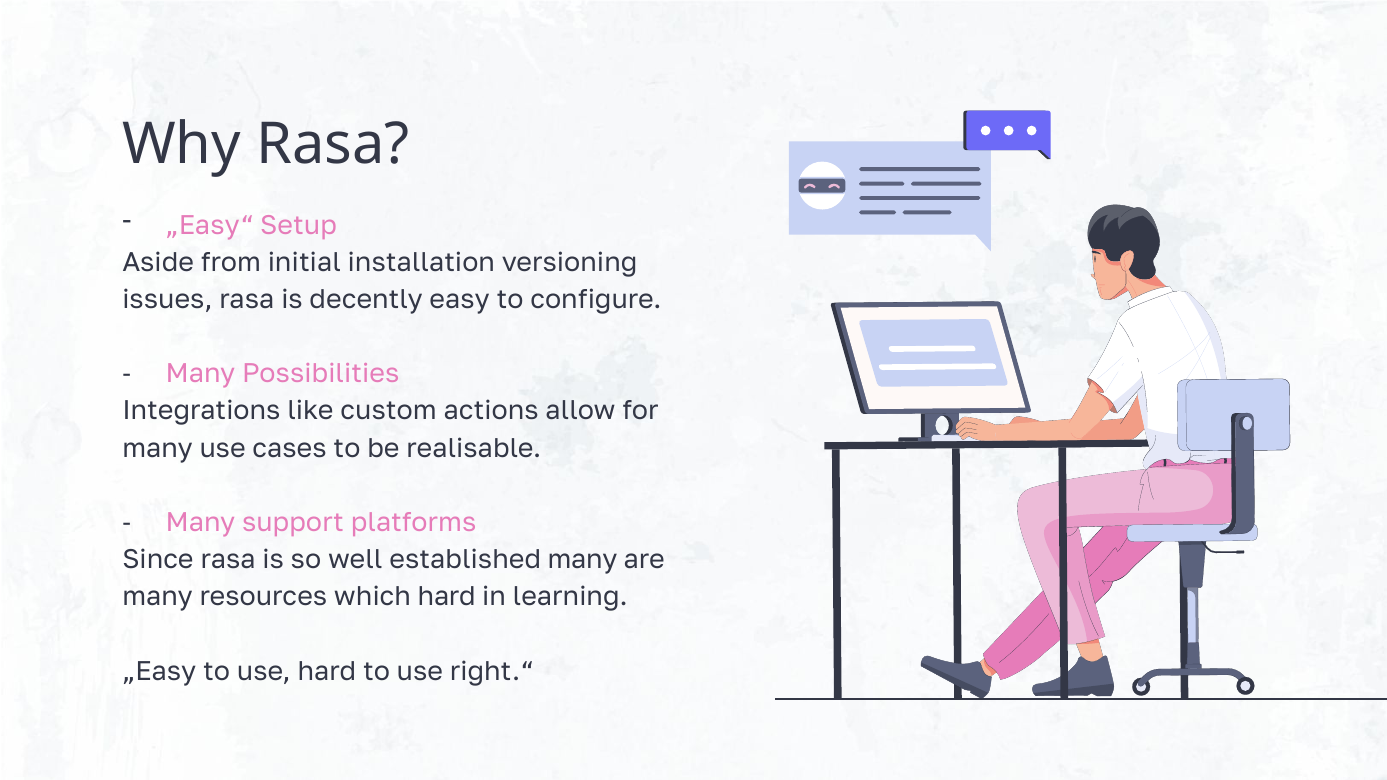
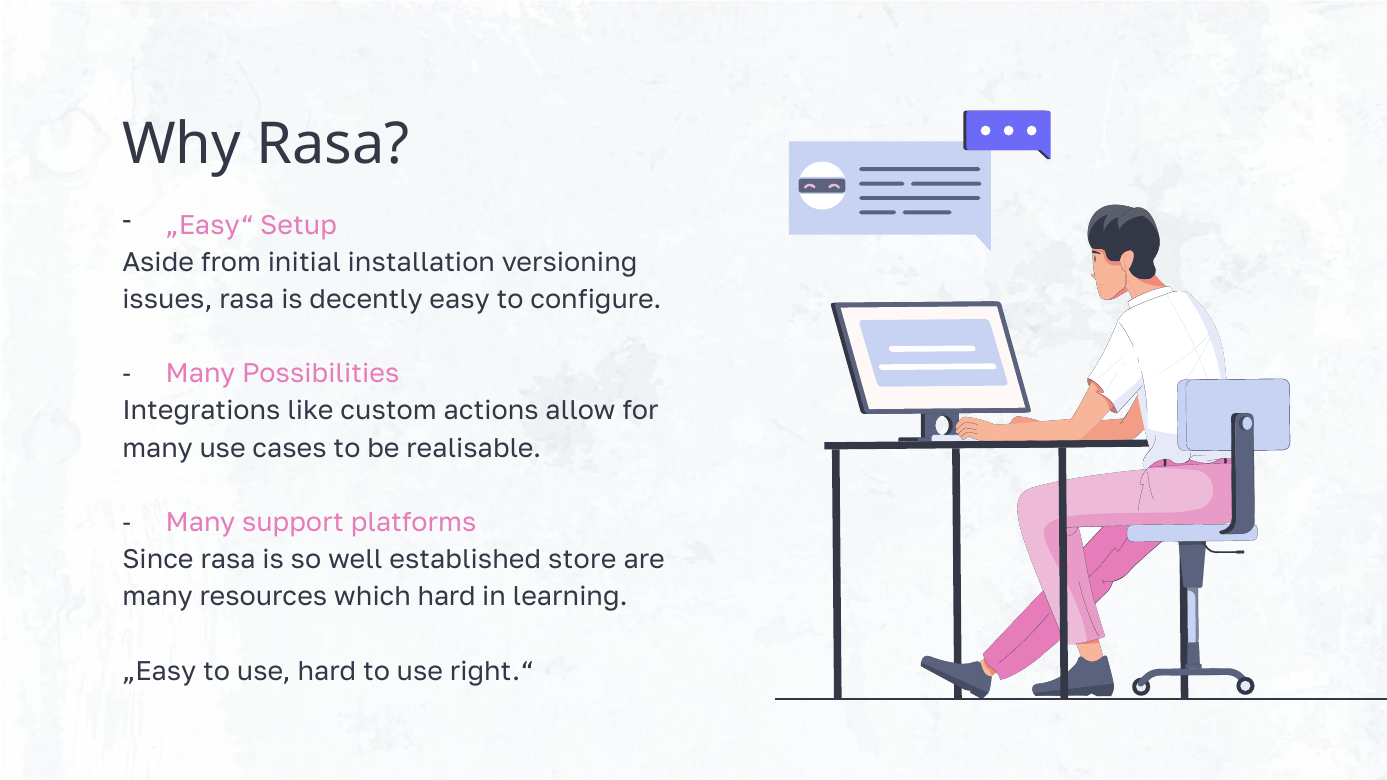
established many: many -> store
